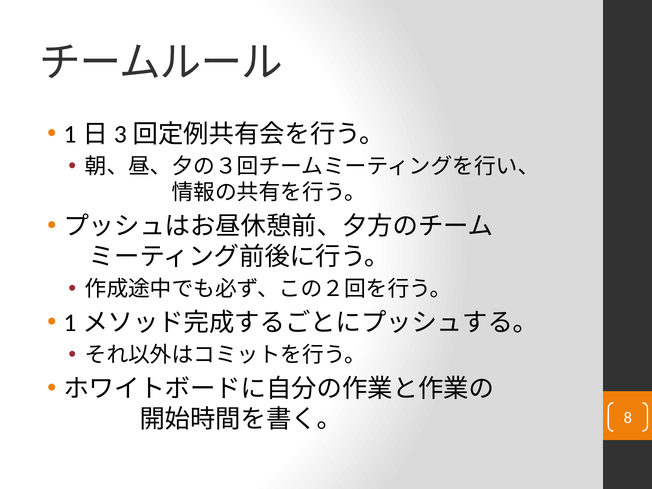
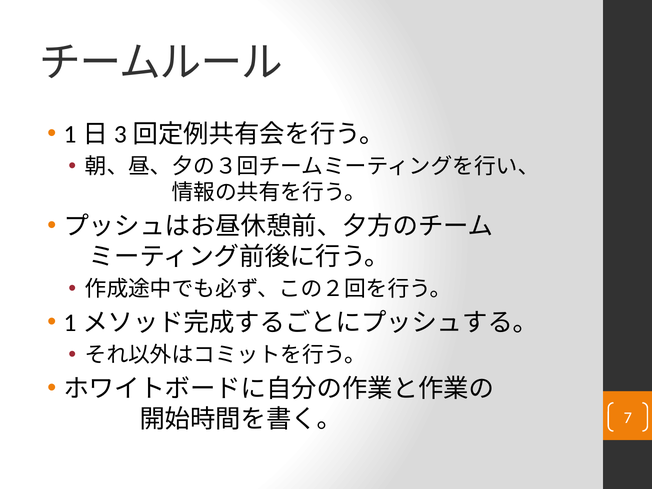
8: 8 -> 7
